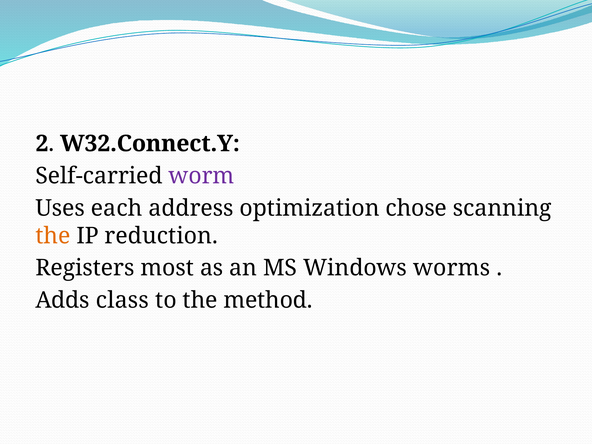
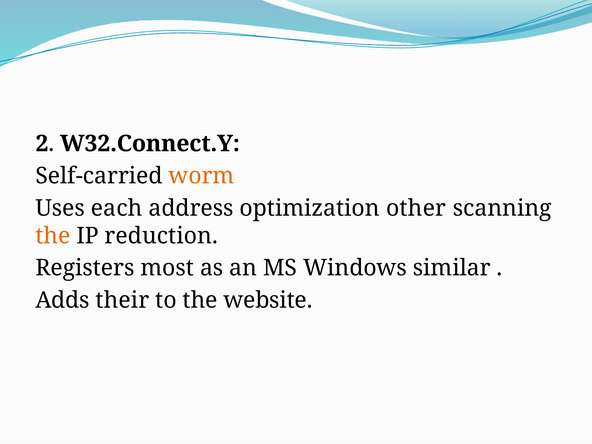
worm colour: purple -> orange
chose: chose -> other
worms: worms -> similar
class: class -> their
method: method -> website
